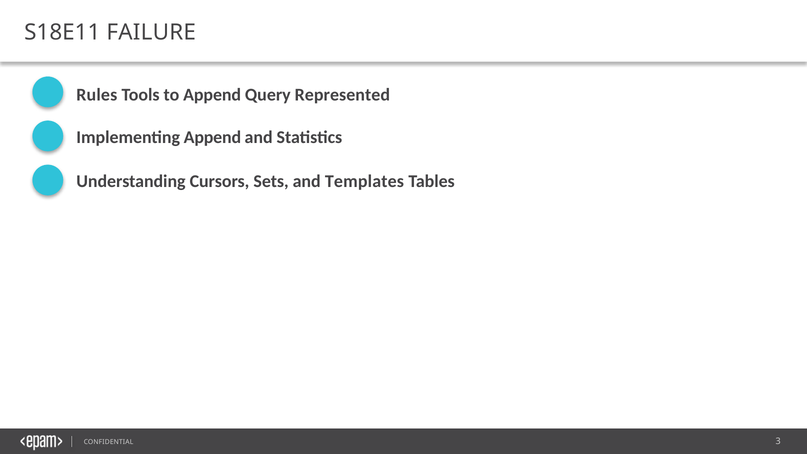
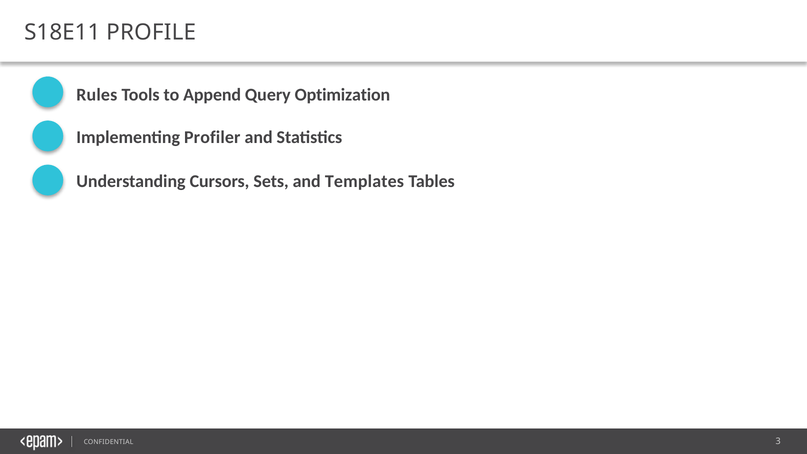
FAILURE: FAILURE -> PROFILE
Represented: Represented -> Optimization
Implementing Append: Append -> Profiler
